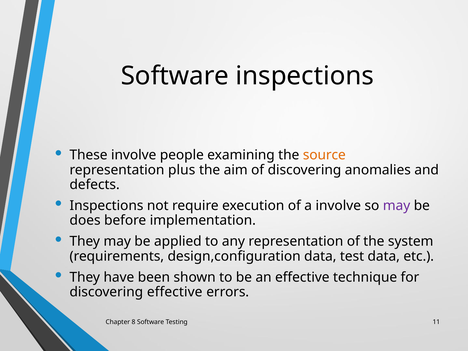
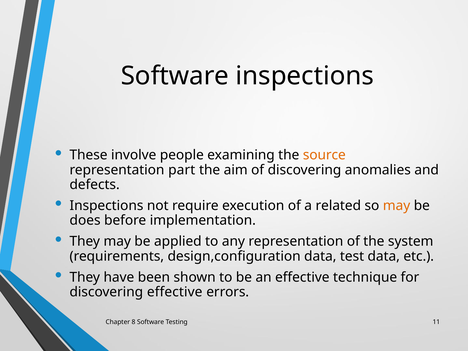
plus: plus -> part
a involve: involve -> related
may at (397, 206) colour: purple -> orange
